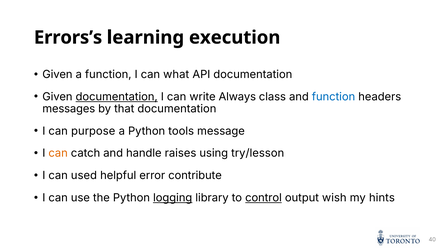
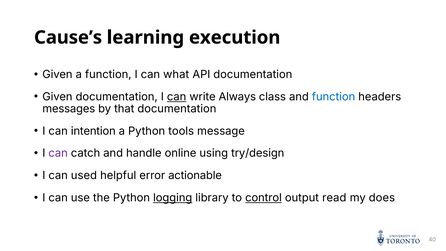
Errors’s: Errors’s -> Cause’s
documentation at (117, 97) underline: present -> none
can at (177, 97) underline: none -> present
purpose: purpose -> intention
can at (58, 153) colour: orange -> purple
raises: raises -> online
try/lesson: try/lesson -> try/design
contribute: contribute -> actionable
wish: wish -> read
hints: hints -> does
